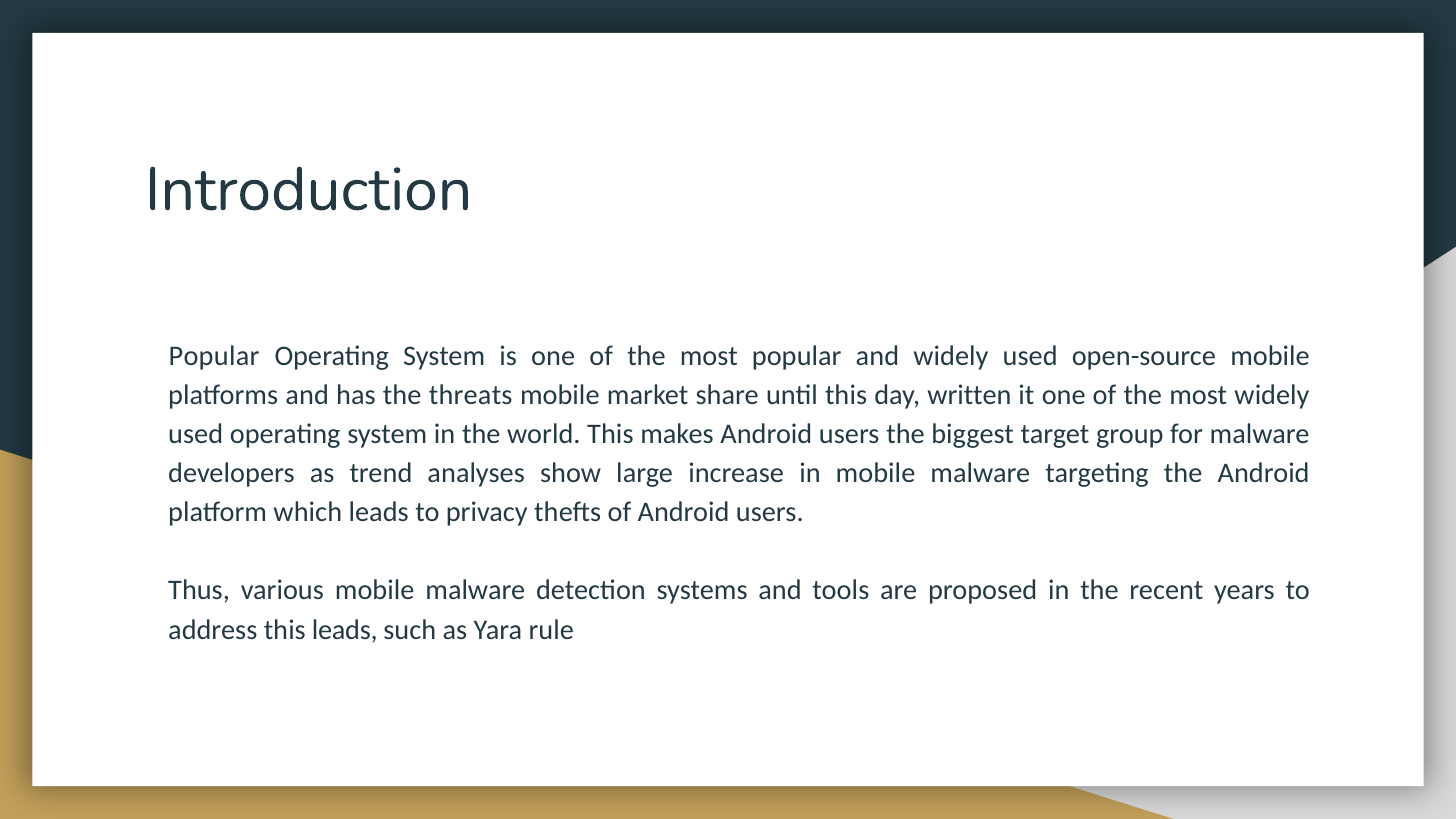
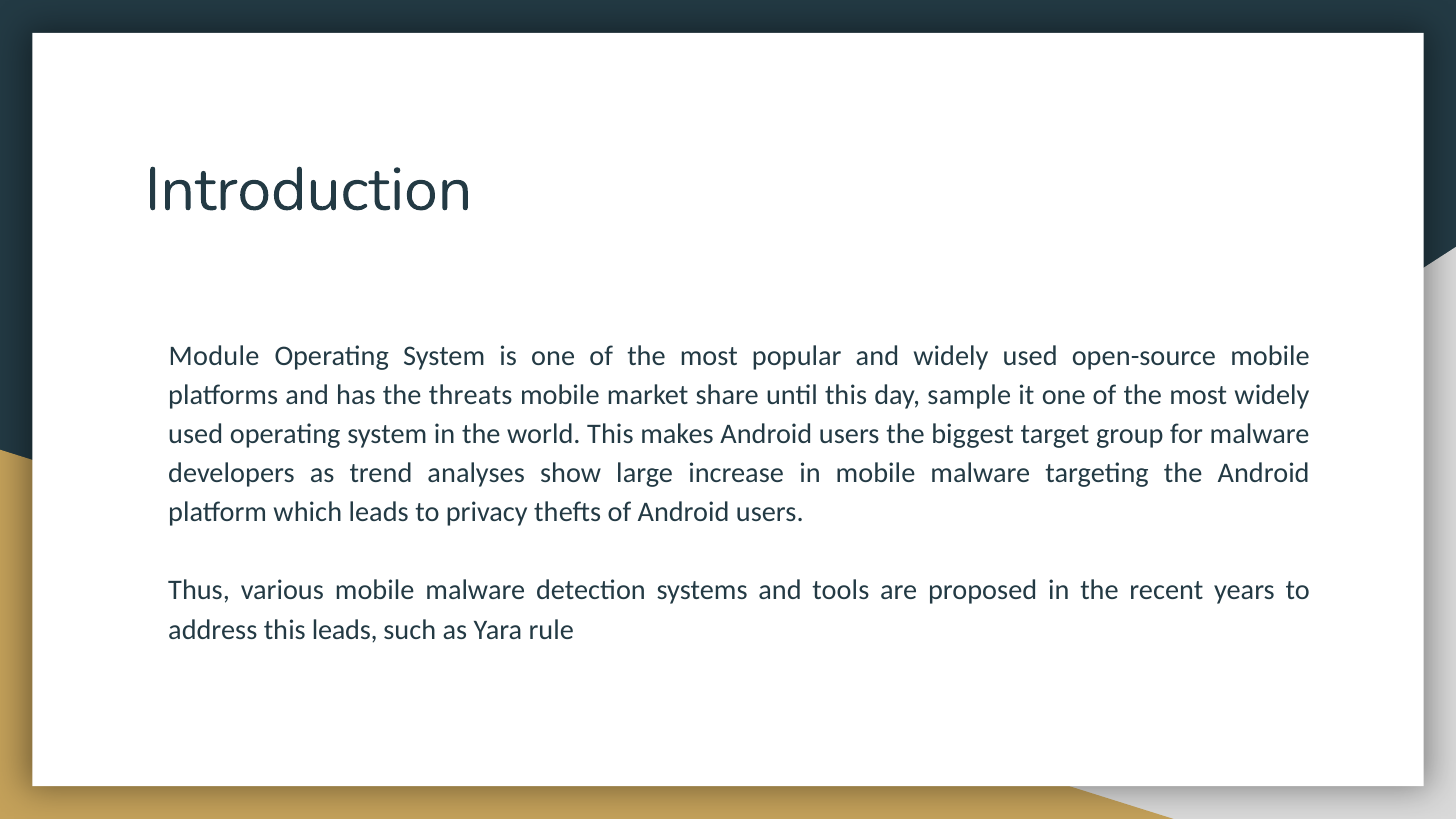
Popular at (214, 356): Popular -> Module
written: written -> sample
